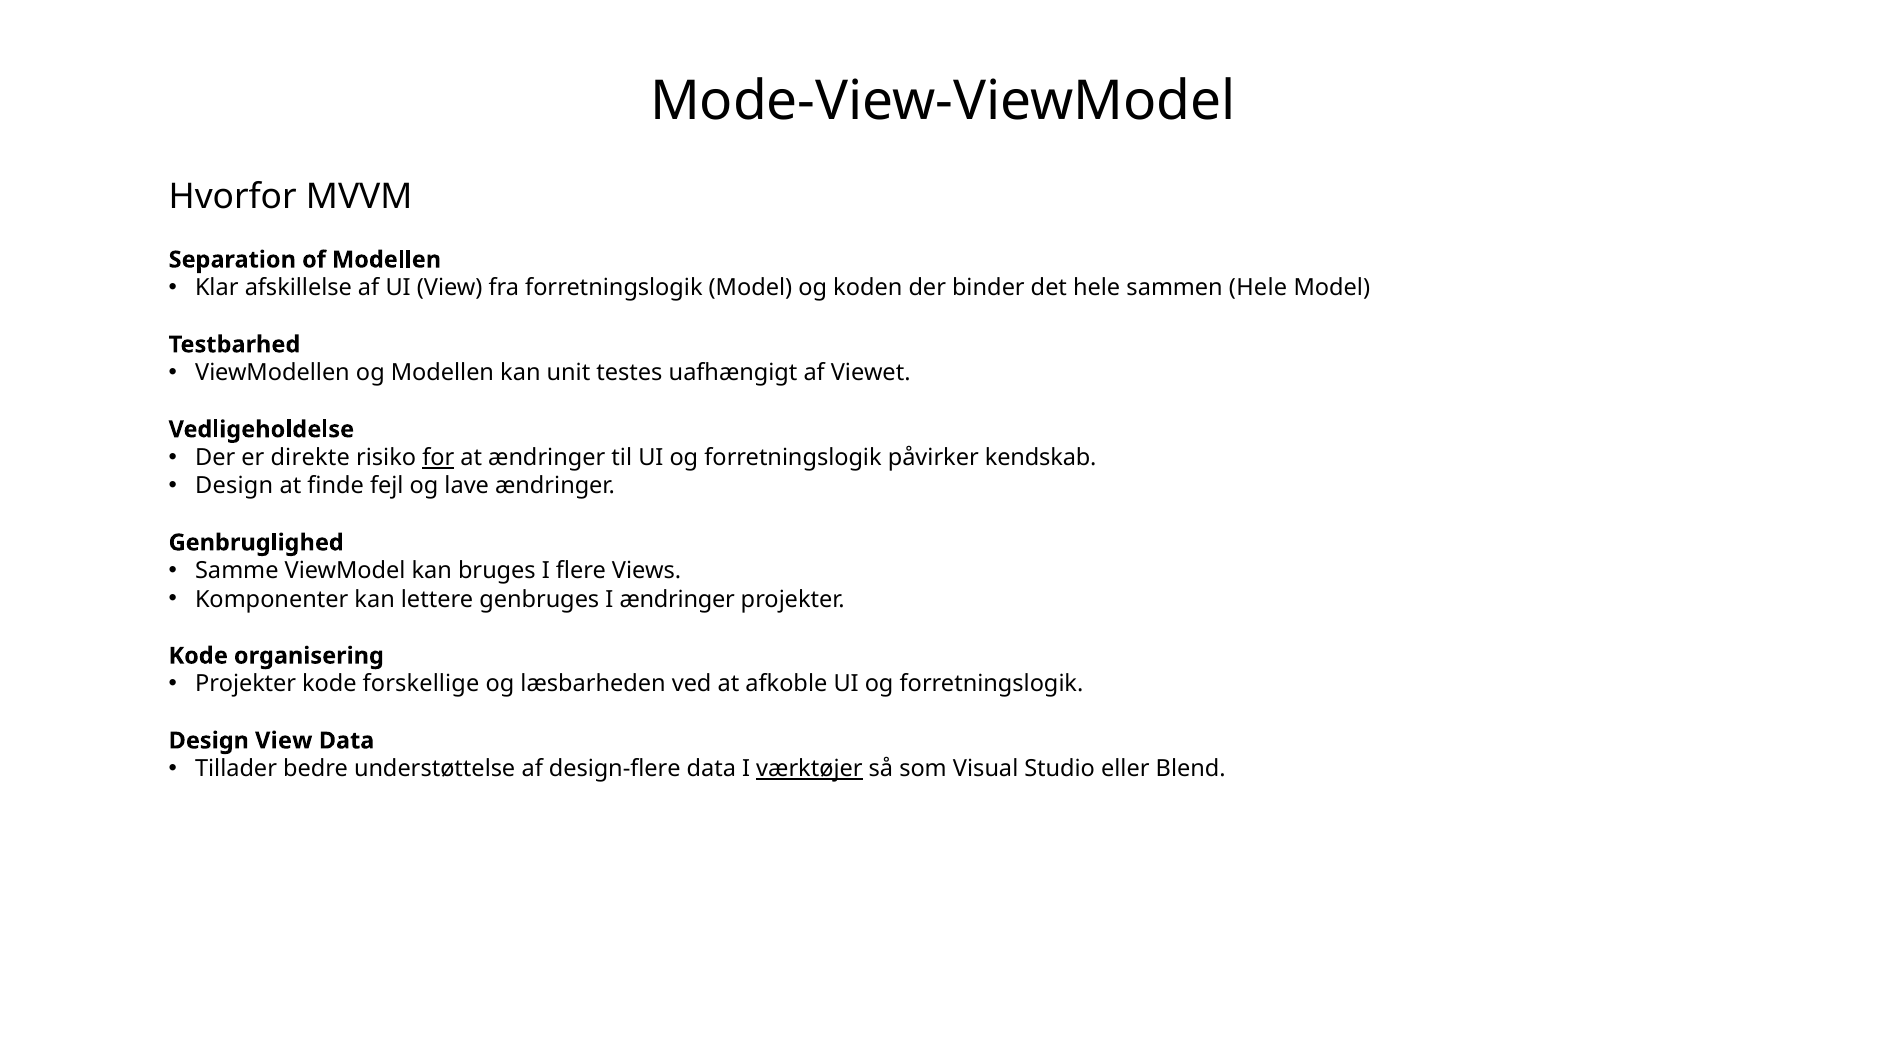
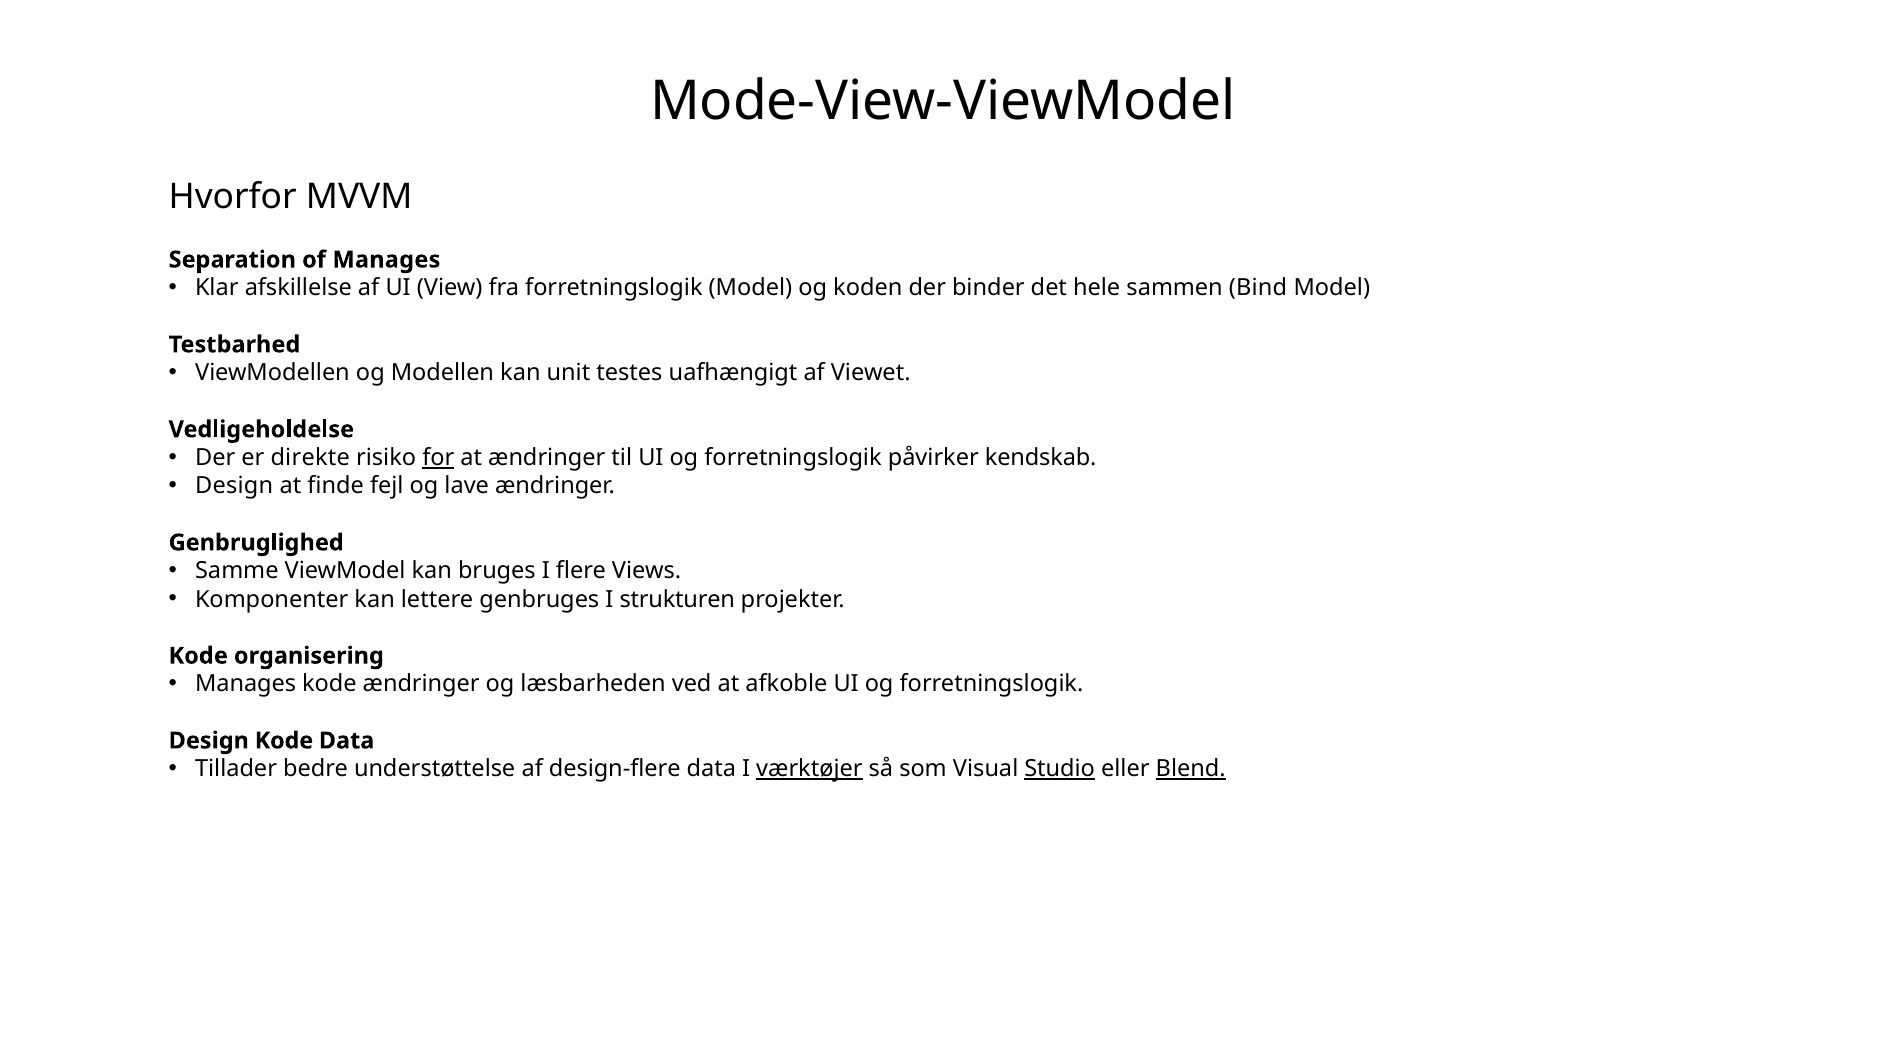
of Modellen: Modellen -> Manages
sammen Hele: Hele -> Bind
I ændringer: ændringer -> strukturen
Projekter at (246, 684): Projekter -> Manages
kode forskellige: forskellige -> ændringer
Design View: View -> Kode
Studio underline: none -> present
Blend underline: none -> present
